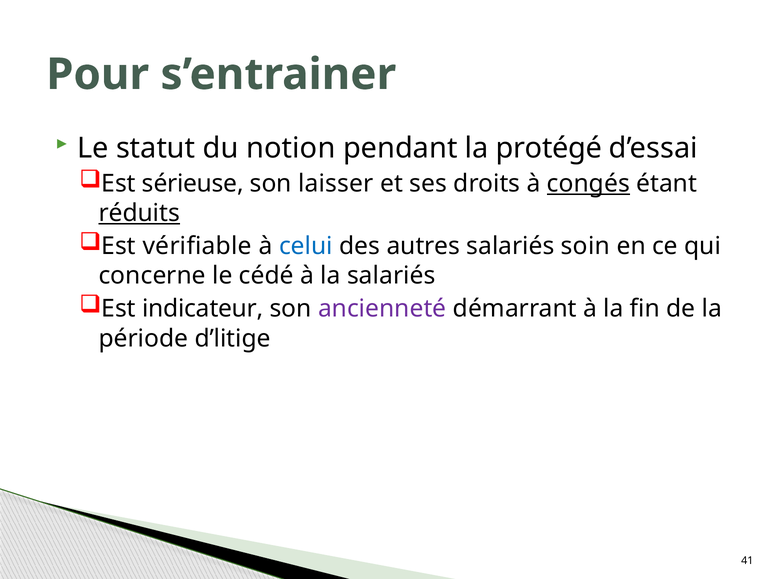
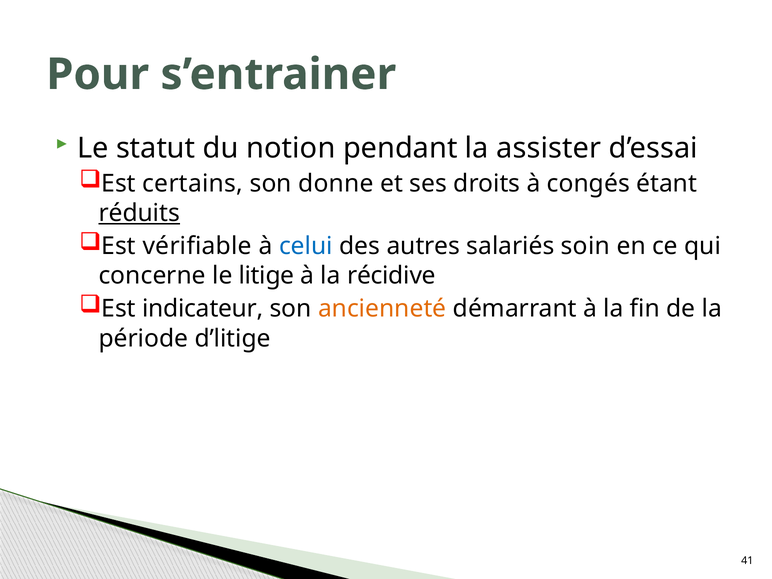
protégé: protégé -> assister
sérieuse: sérieuse -> certains
laisser: laisser -> donne
congés underline: present -> none
cédé: cédé -> litige
la salariés: salariés -> récidive
ancienneté colour: purple -> orange
